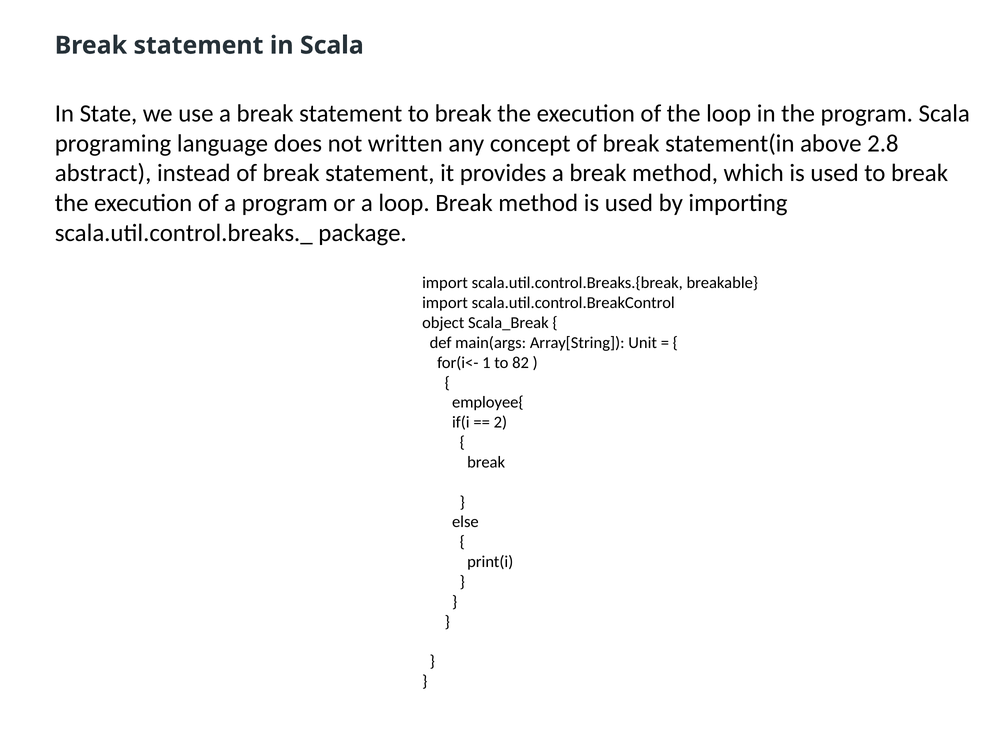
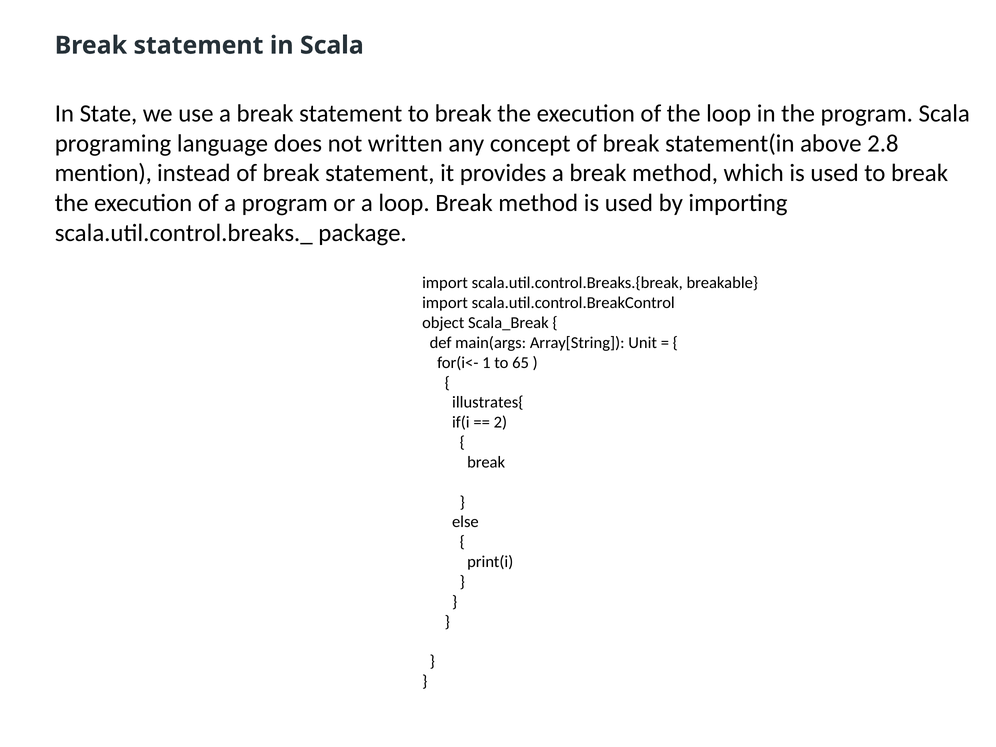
abstract: abstract -> mention
82: 82 -> 65
employee{: employee{ -> illustrates{
